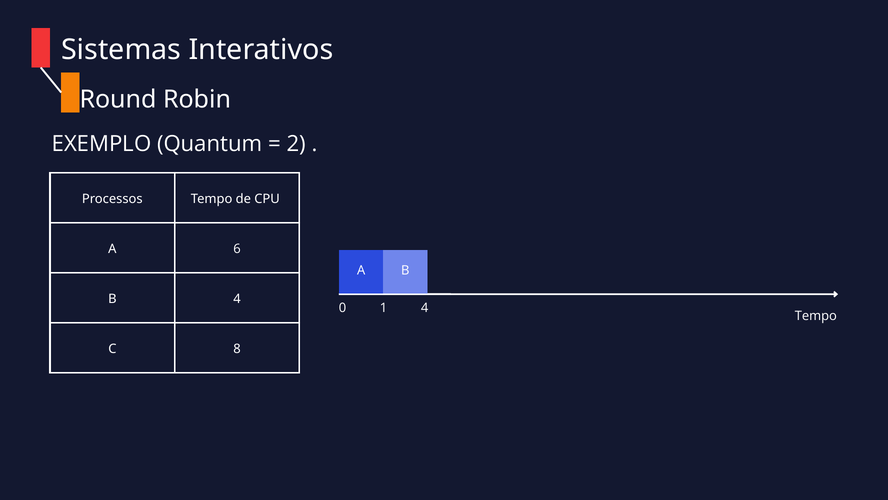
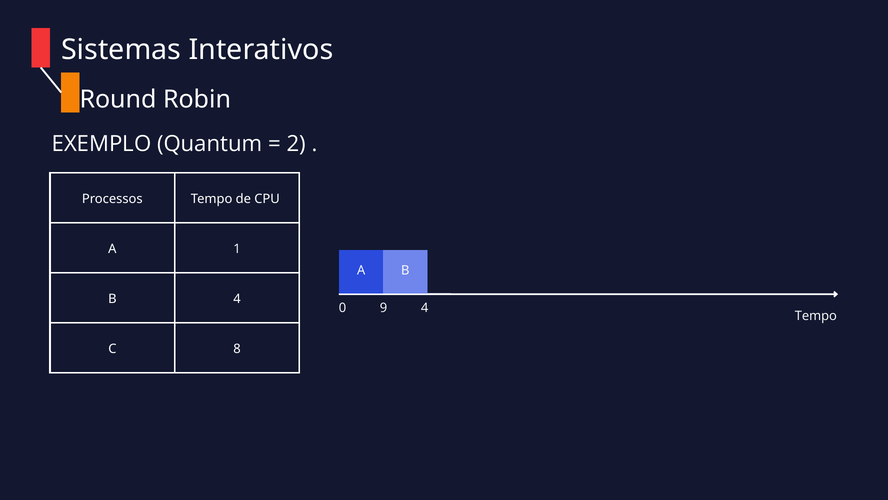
6: 6 -> 1
1: 1 -> 9
